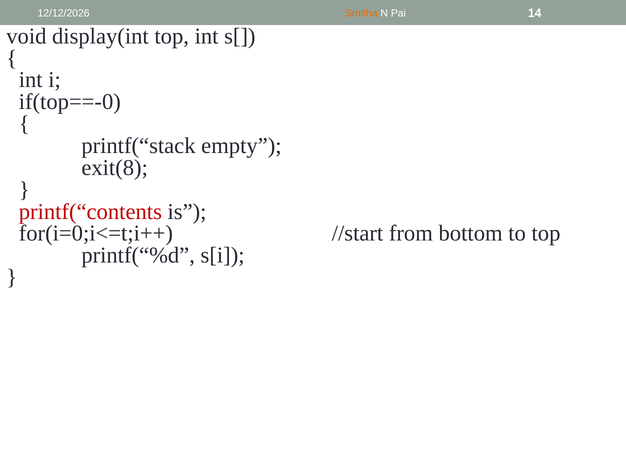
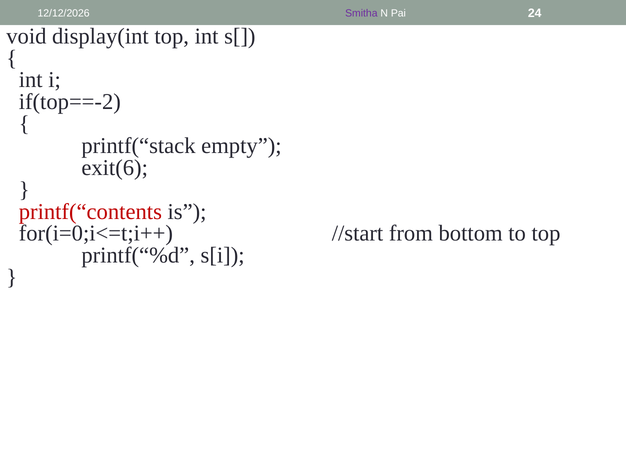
Smitha colour: orange -> purple
14: 14 -> 24
if(top==-0: if(top==-0 -> if(top==-2
exit(8: exit(8 -> exit(6
